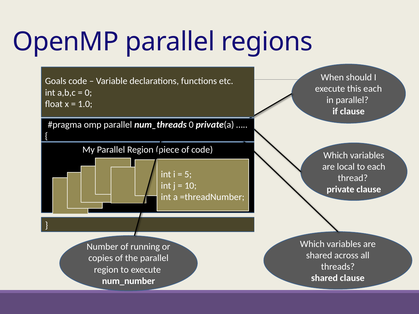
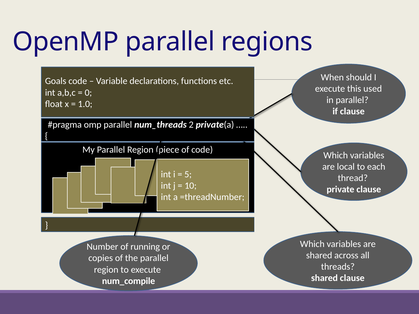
this each: each -> used
0 at (191, 125): 0 -> 2
num_number: num_number -> num_compile
